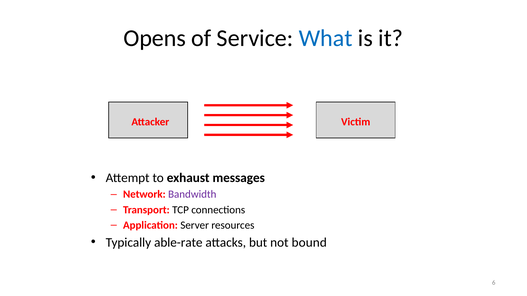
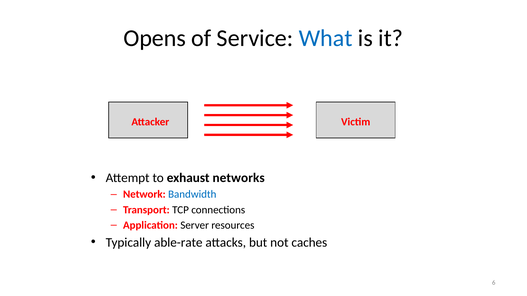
messages: messages -> networks
Bandwidth colour: purple -> blue
bound: bound -> caches
